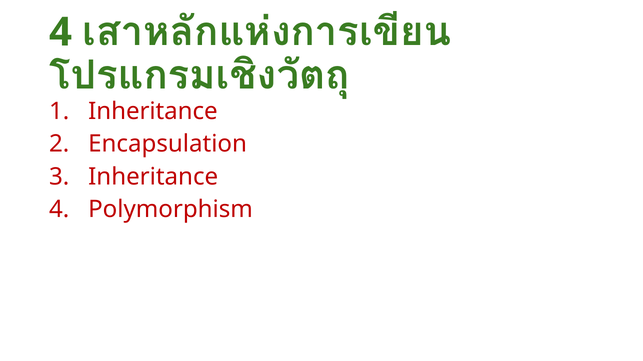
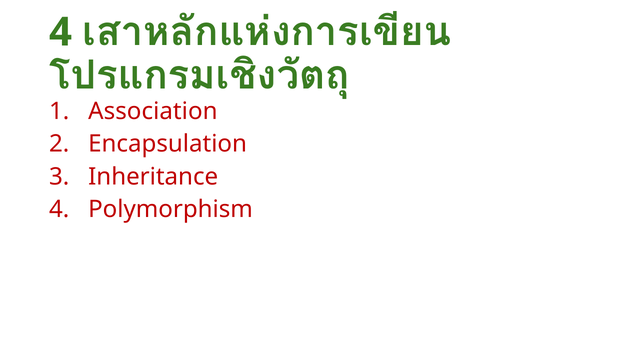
Inheritance at (153, 112): Inheritance -> Association
